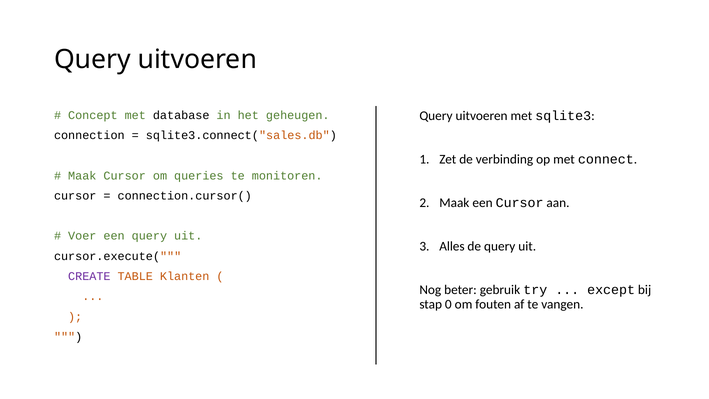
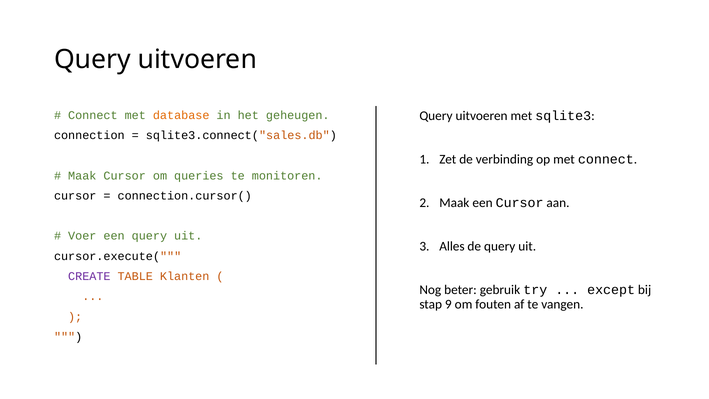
Concept at (93, 115): Concept -> Connect
database colour: black -> orange
0: 0 -> 9
